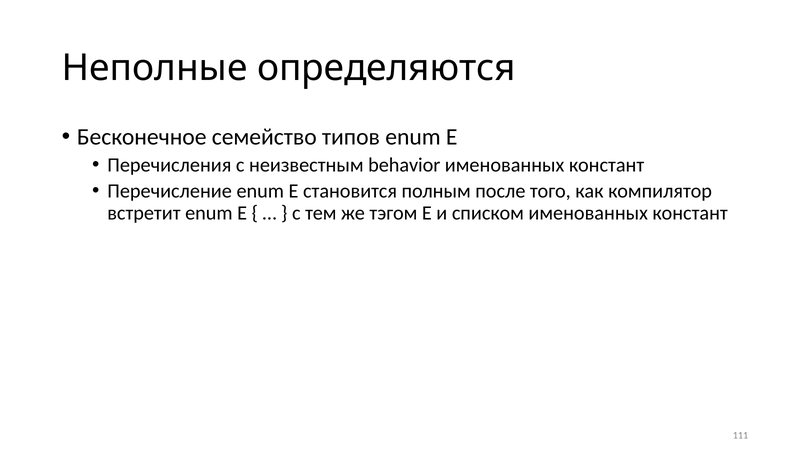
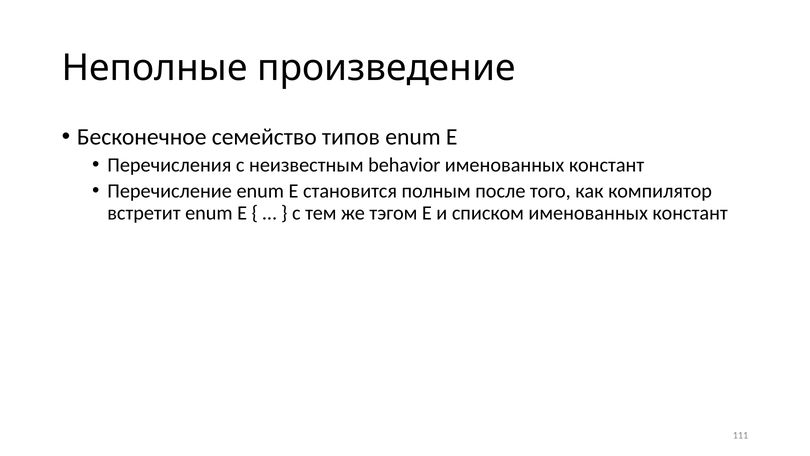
определяются: определяются -> произведение
